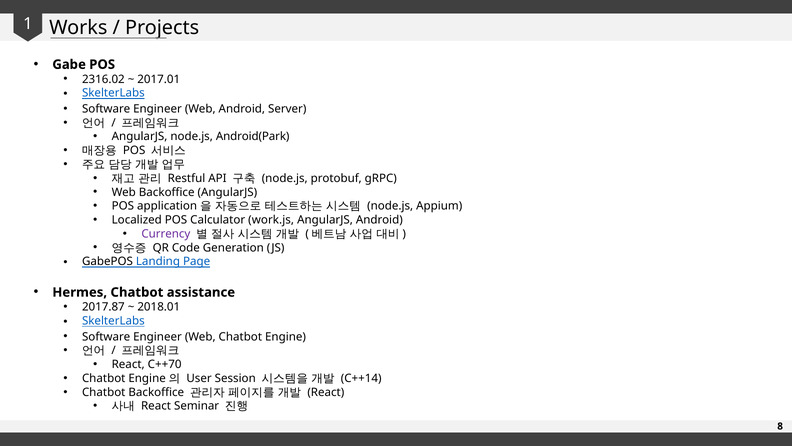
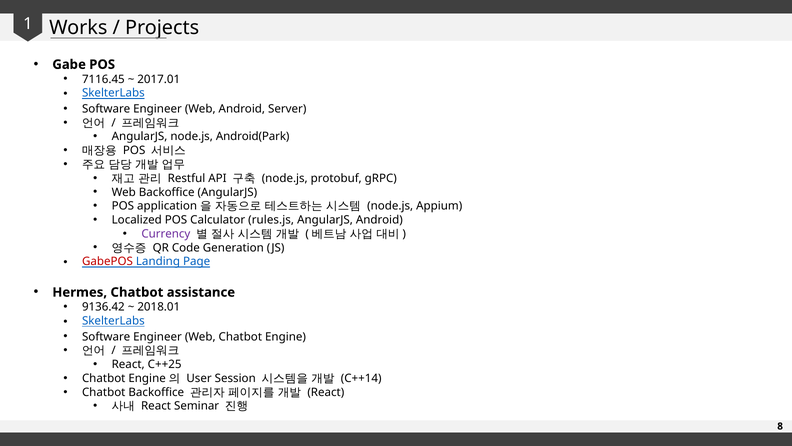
2316.02: 2316.02 -> 7116.45
work.js: work.js -> rules.js
GabePOS colour: black -> red
2017.87: 2017.87 -> 9136.42
C++70: C++70 -> C++25
